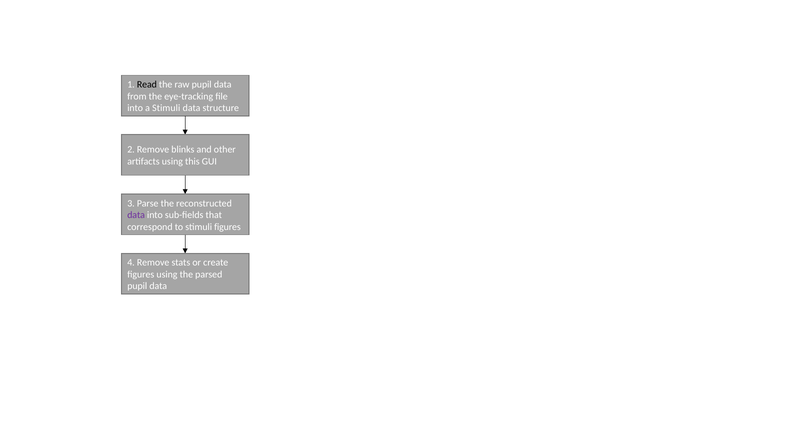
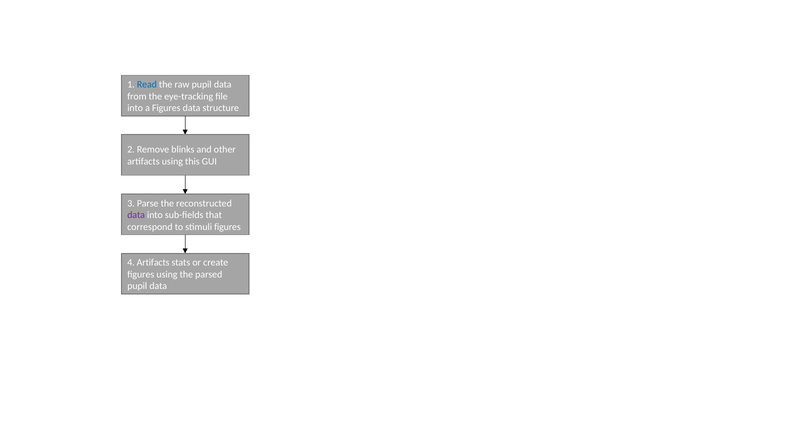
Read colour: black -> blue
a Stimuli: Stimuli -> Figures
4 Remove: Remove -> Artifacts
